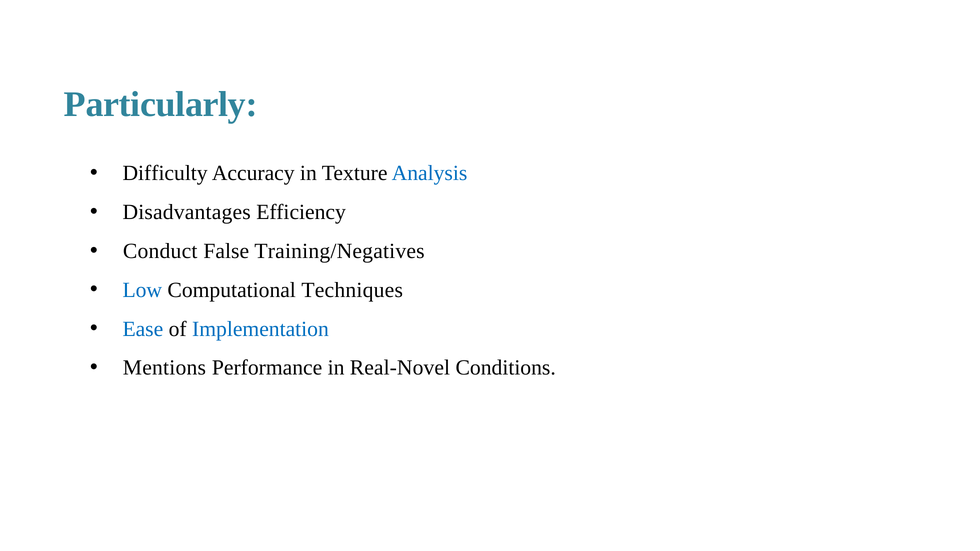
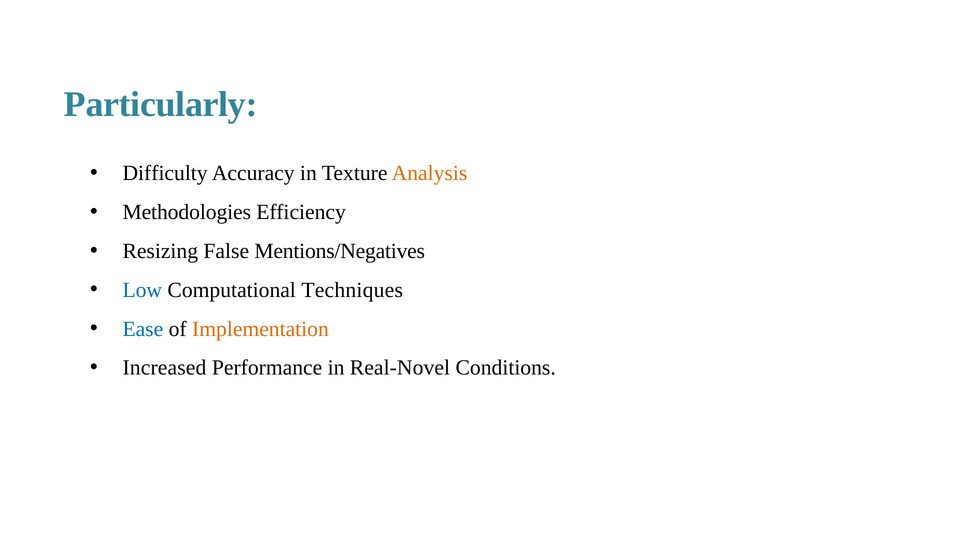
Analysis colour: blue -> orange
Disadvantages: Disadvantages -> Methodologies
Conduct: Conduct -> Resizing
Training/Negatives: Training/Negatives -> Mentions/Negatives
Implementation colour: blue -> orange
Mentions: Mentions -> Increased
